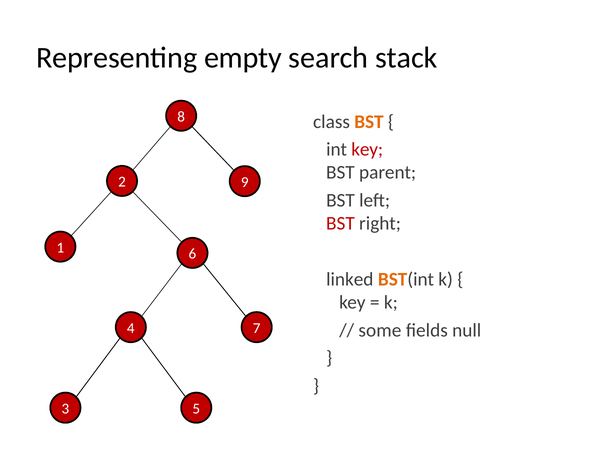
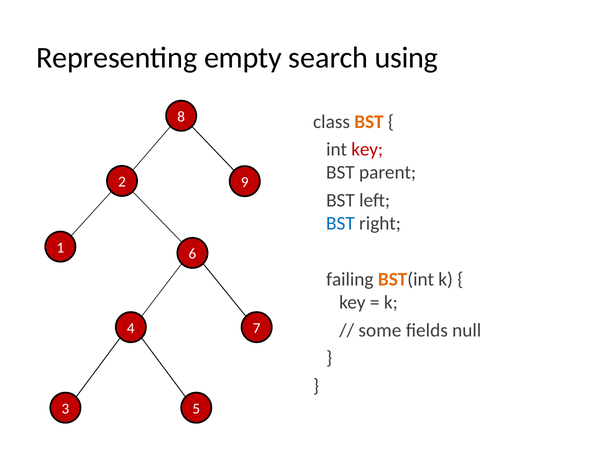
stack: stack -> using
BST at (340, 224) colour: red -> blue
linked: linked -> failing
